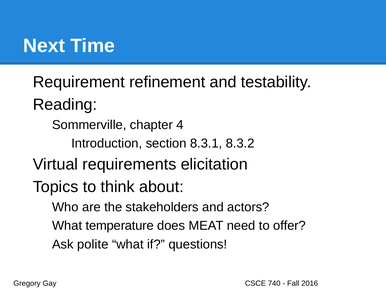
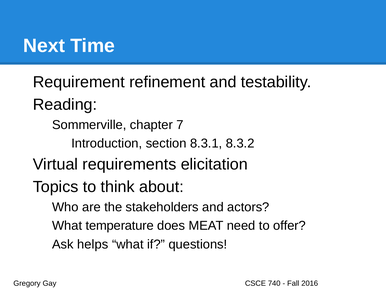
4: 4 -> 7
polite: polite -> helps
